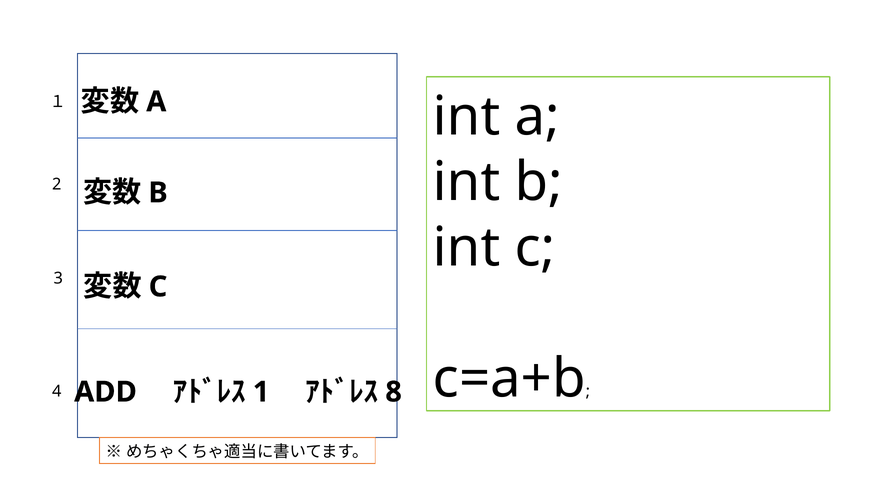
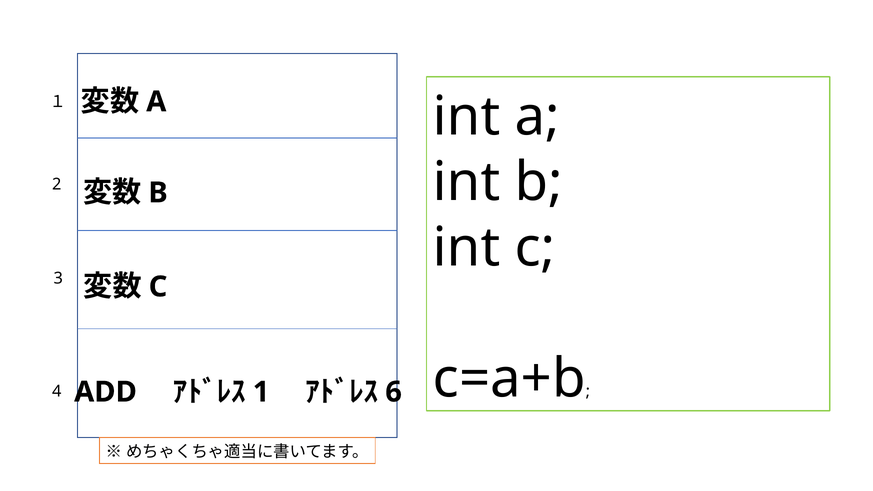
8: 8 -> 6
